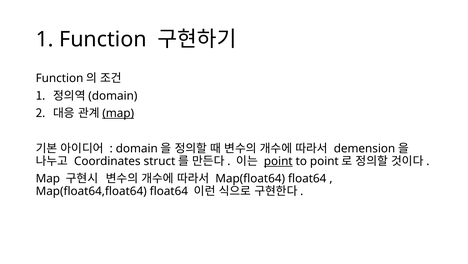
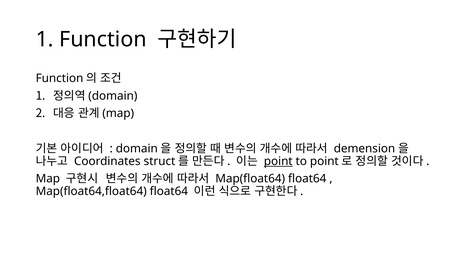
map at (118, 113) underline: present -> none
